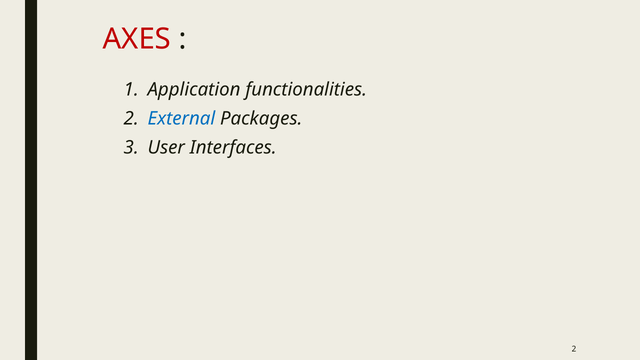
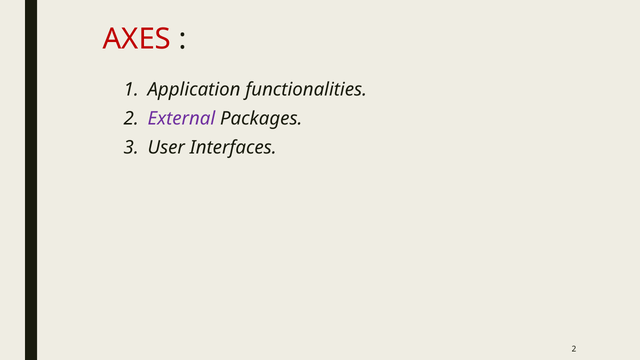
External colour: blue -> purple
